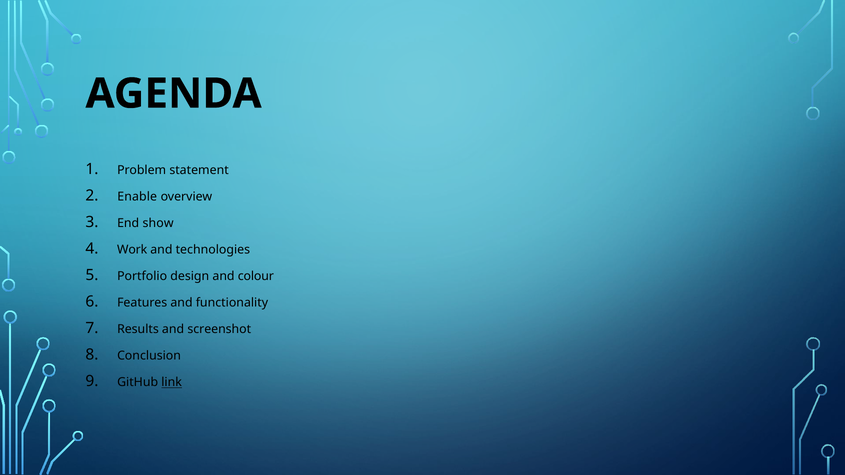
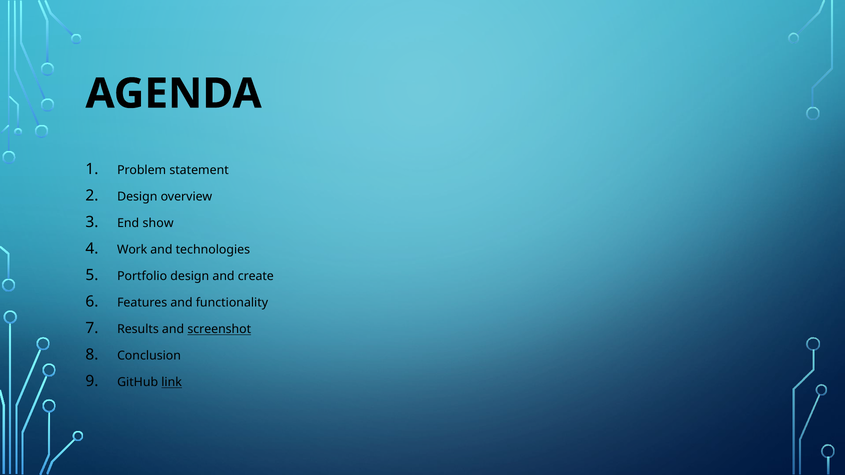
Enable at (137, 197): Enable -> Design
colour: colour -> create
screenshot underline: none -> present
